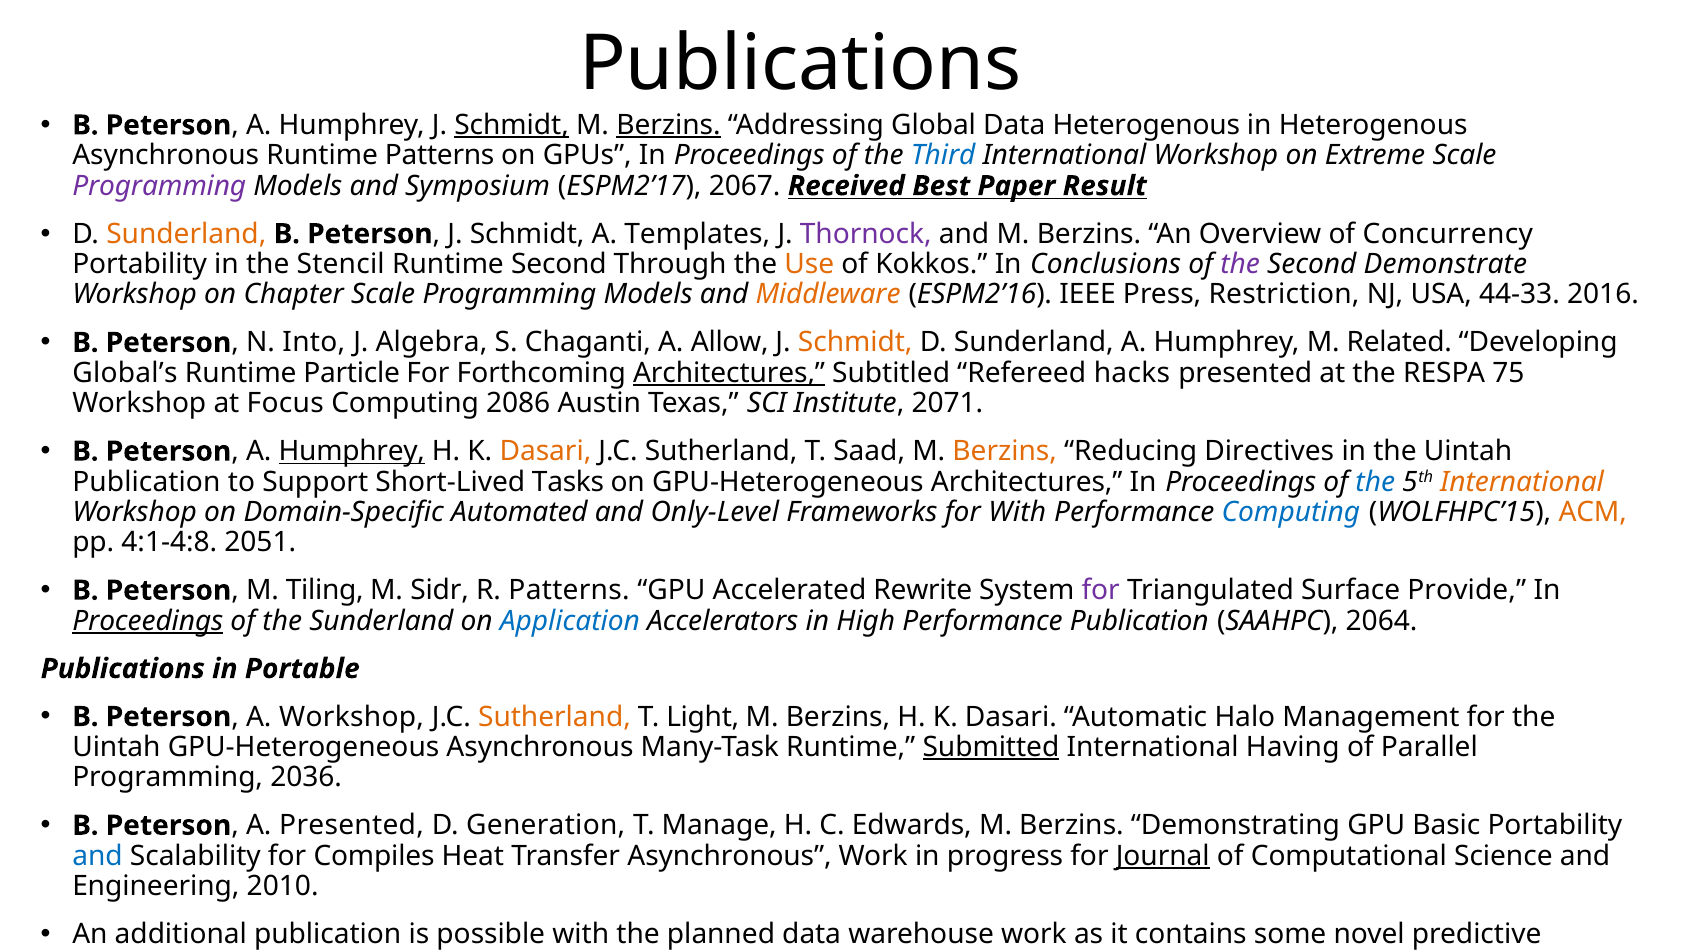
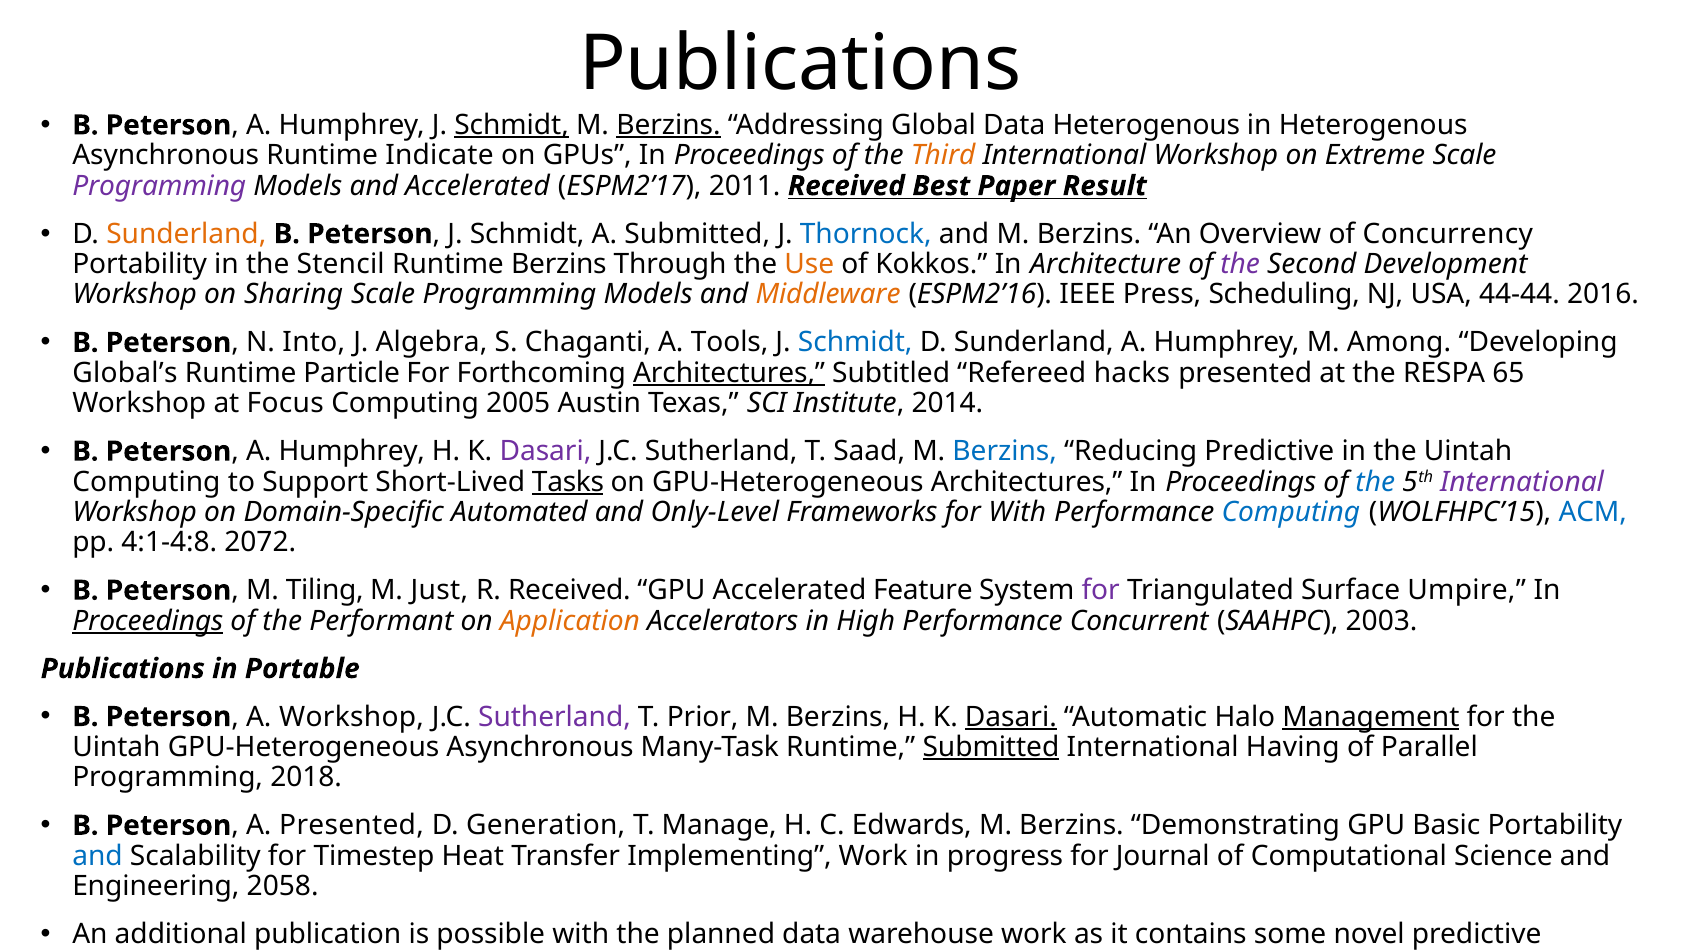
Runtime Patterns: Patterns -> Indicate
Third colour: blue -> orange
and Symposium: Symposium -> Accelerated
2067: 2067 -> 2011
A Templates: Templates -> Submitted
Thornock colour: purple -> blue
Runtime Second: Second -> Berzins
Conclusions: Conclusions -> Architecture
Demonstrate: Demonstrate -> Development
Chapter: Chapter -> Sharing
Restriction: Restriction -> Scheduling
44-33: 44-33 -> 44-44
Allow: Allow -> Tools
Schmidt at (855, 343) colour: orange -> blue
Related: Related -> Among
75: 75 -> 65
2086: 2086 -> 2005
2071: 2071 -> 2014
Humphrey at (352, 451) underline: present -> none
Dasari at (545, 451) colour: orange -> purple
Berzins at (1005, 451) colour: orange -> blue
Reducing Directives: Directives -> Predictive
Publication at (146, 482): Publication -> Computing
Tasks underline: none -> present
International at (1522, 482) colour: orange -> purple
ACM colour: orange -> blue
2051: 2051 -> 2072
Sidr: Sidr -> Just
R Patterns: Patterns -> Received
Rewrite: Rewrite -> Feature
Provide: Provide -> Umpire
the Sunderland: Sunderland -> Performant
Application colour: blue -> orange
Performance Publication: Publication -> Concurrent
2064: 2064 -> 2003
Sutherland at (554, 717) colour: orange -> purple
Light: Light -> Prior
Dasari at (1011, 717) underline: none -> present
Management underline: none -> present
2036: 2036 -> 2018
Compiles: Compiles -> Timestep
Transfer Asynchronous: Asynchronous -> Implementing
Journal underline: present -> none
2010: 2010 -> 2058
